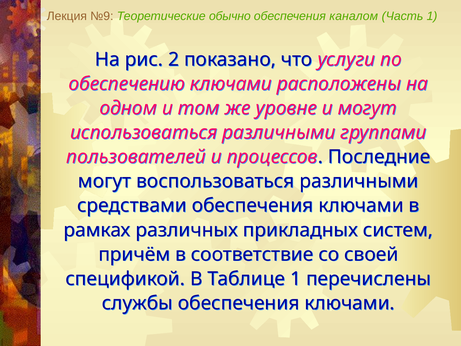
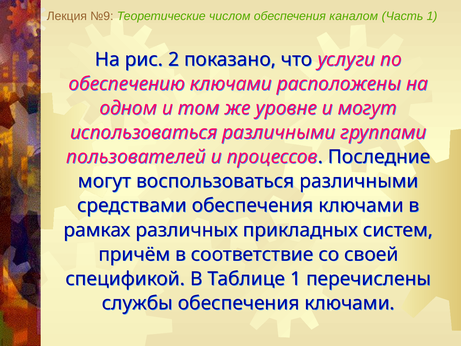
обычно: обычно -> числом
